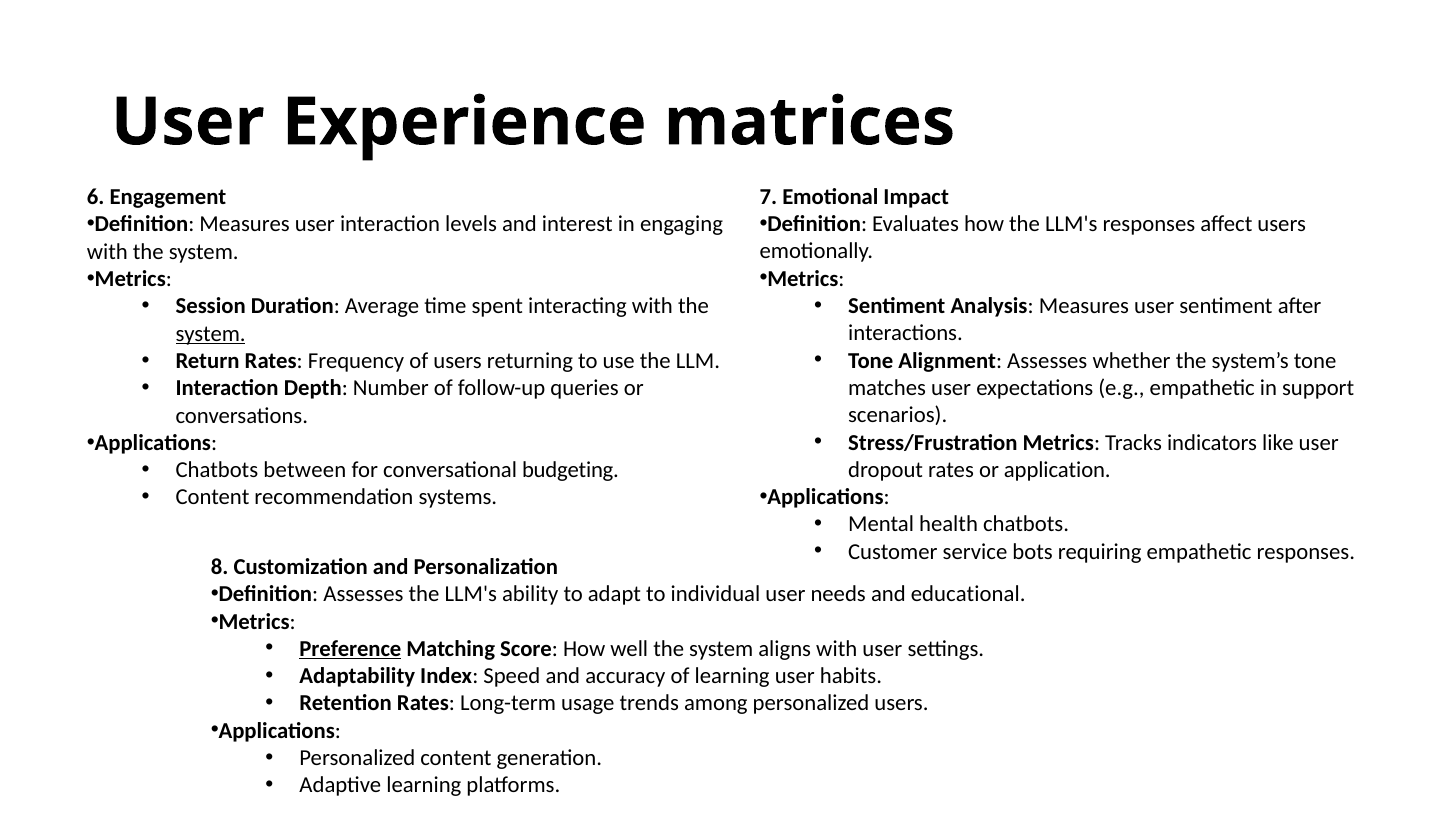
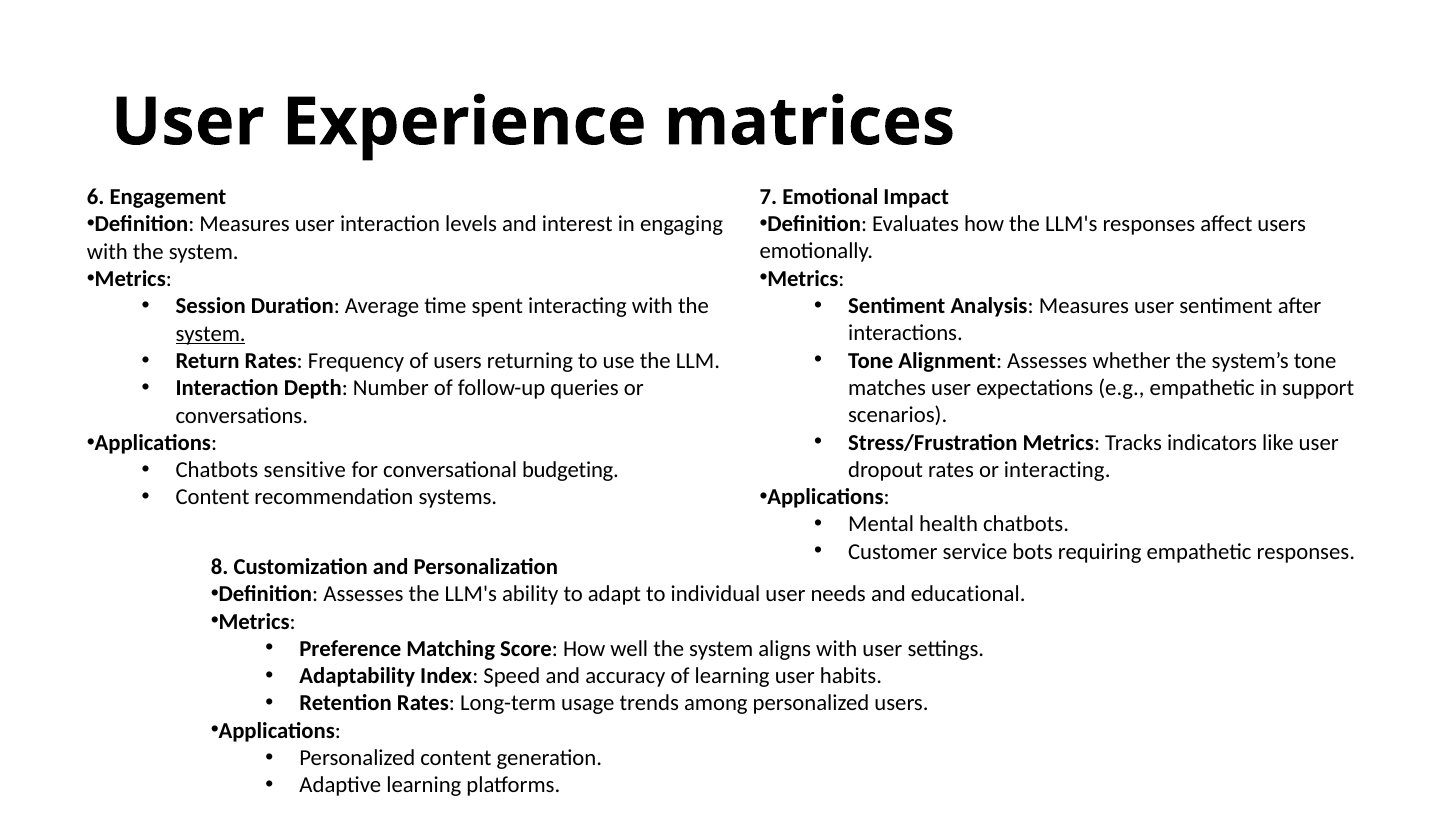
between: between -> sensitive
or application: application -> interacting
Preference underline: present -> none
